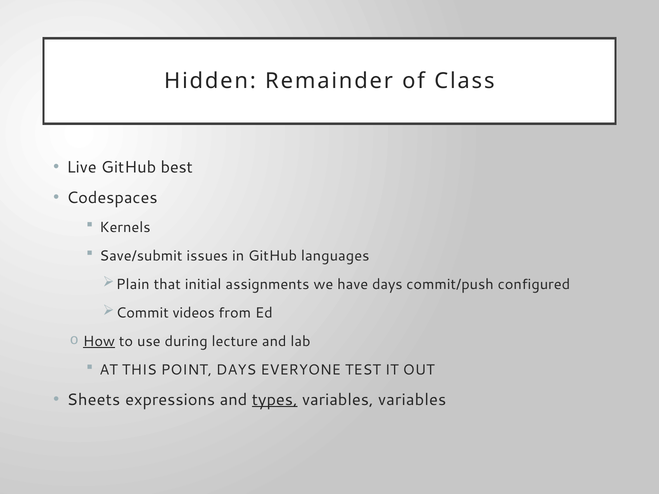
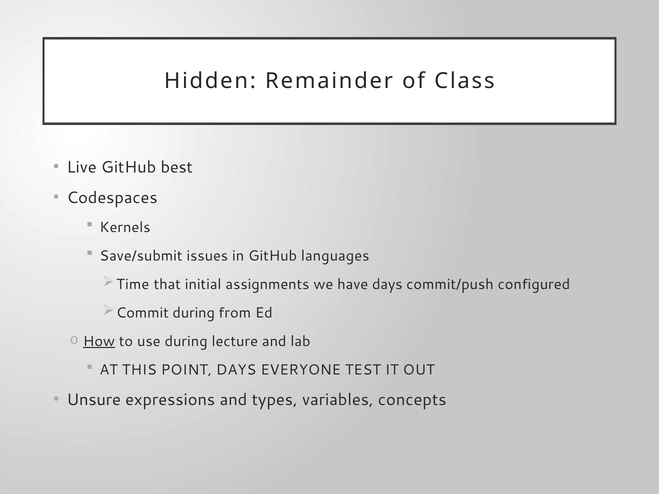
Plain: Plain -> Time
Commit videos: videos -> during
Sheets: Sheets -> Unsure
types underline: present -> none
variables variables: variables -> concepts
